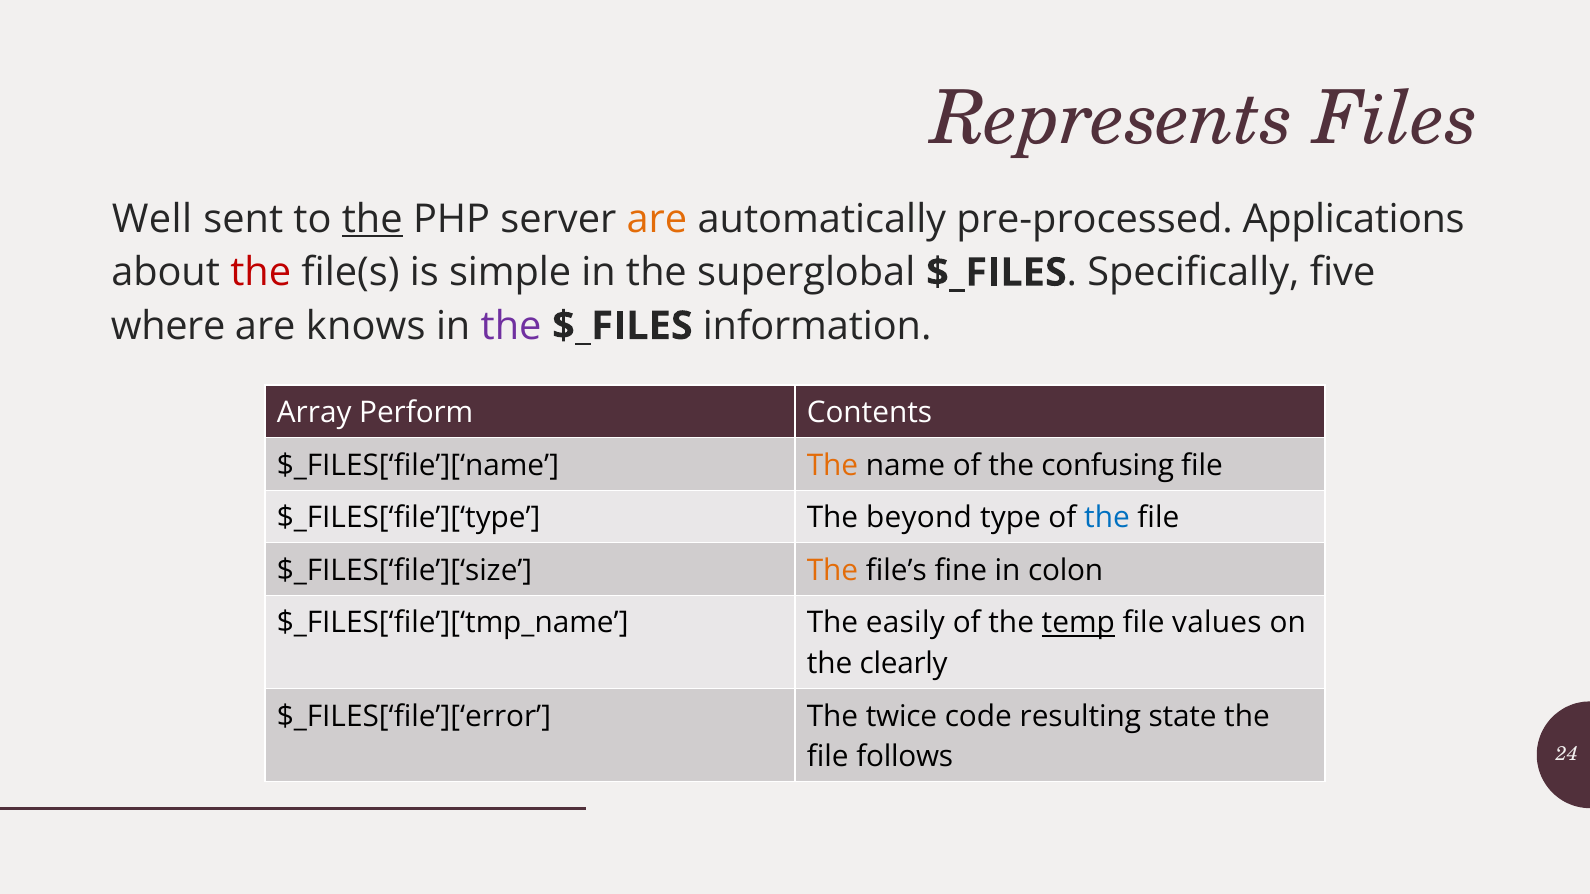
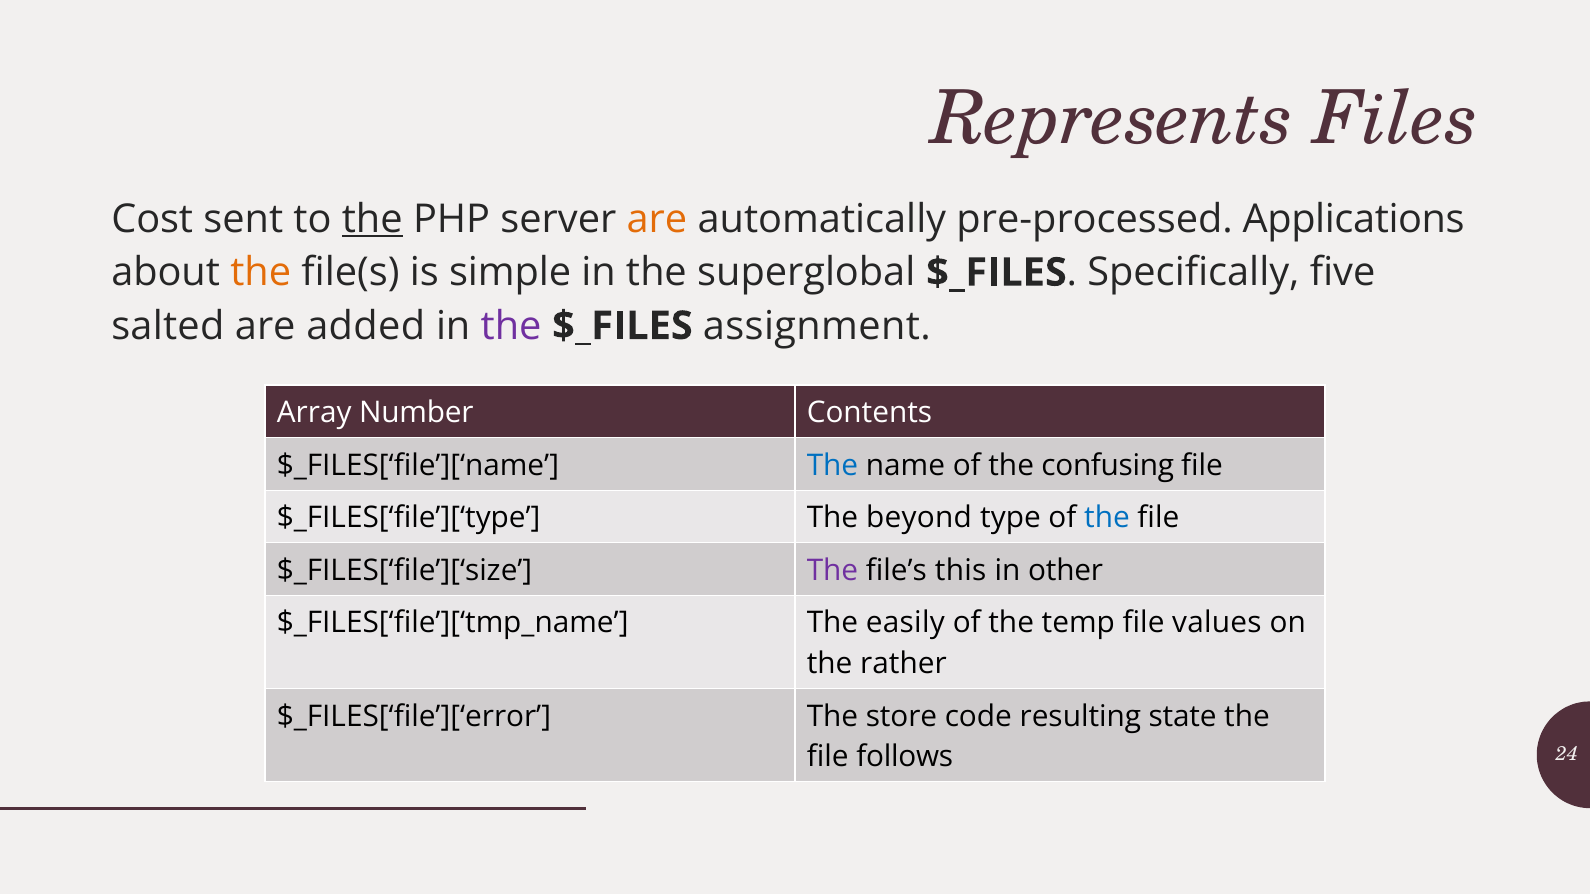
Well: Well -> Cost
the at (261, 273) colour: red -> orange
where: where -> salted
knows: knows -> added
information: information -> assignment
Perform: Perform -> Number
The at (833, 466) colour: orange -> blue
The at (833, 571) colour: orange -> purple
fine: fine -> this
colon: colon -> other
temp underline: present -> none
clearly: clearly -> rather
twice: twice -> store
